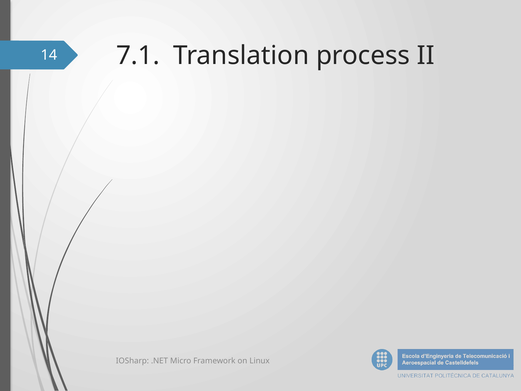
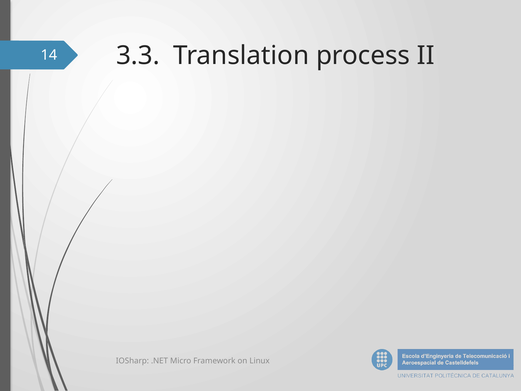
7.1: 7.1 -> 3.3
